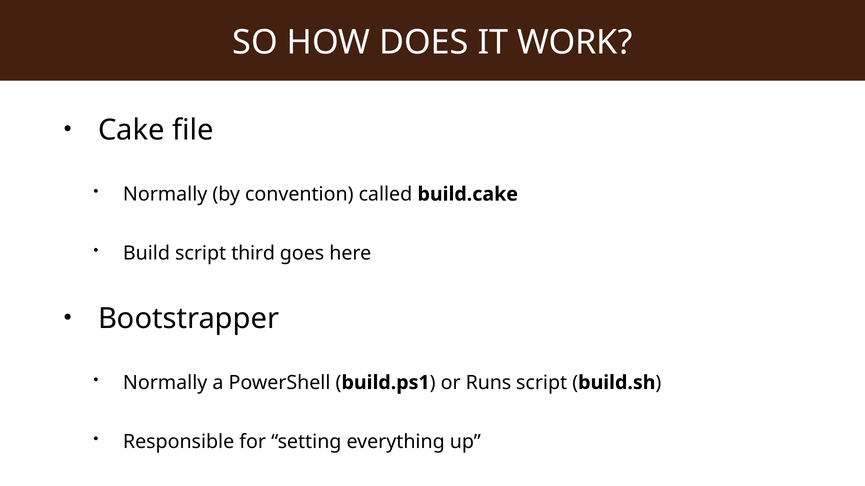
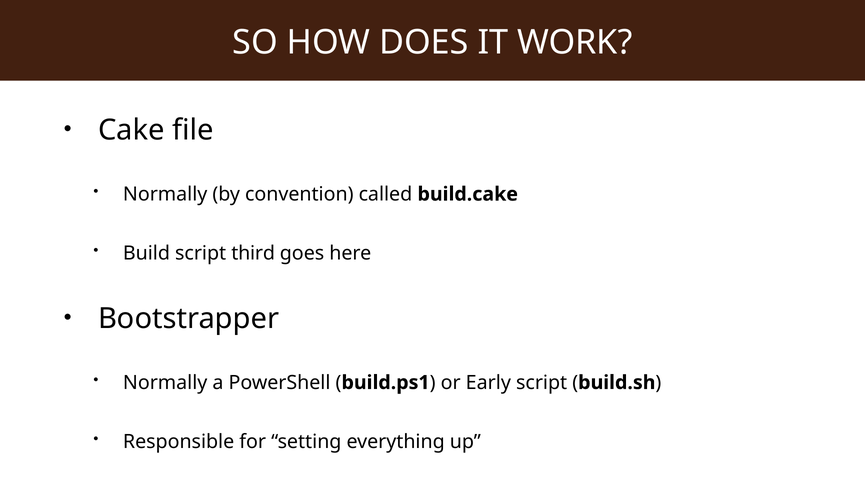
Runs: Runs -> Early
